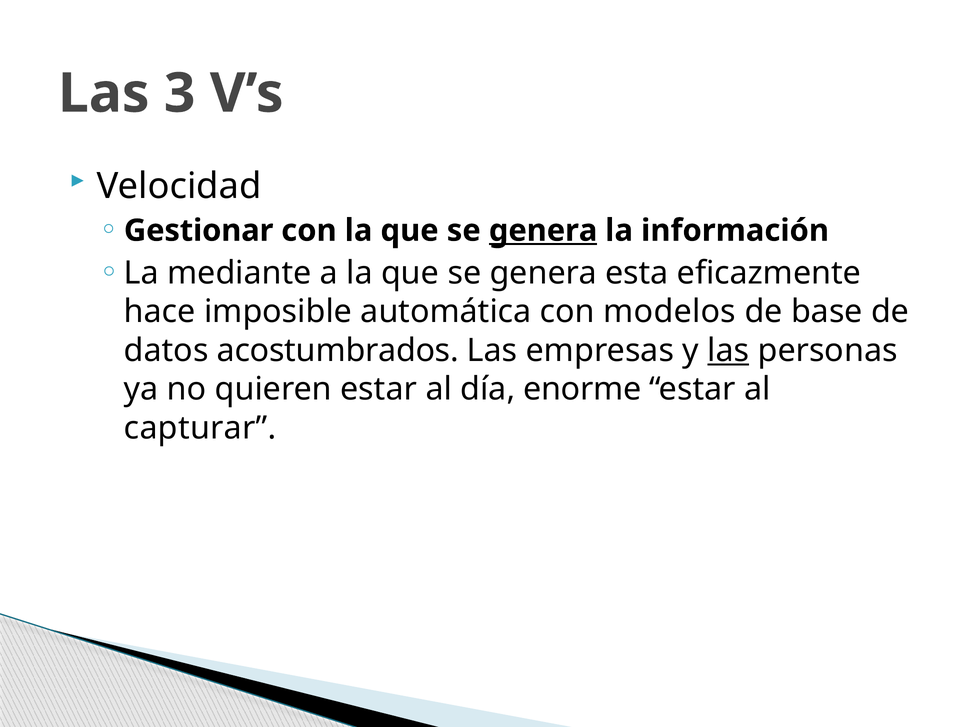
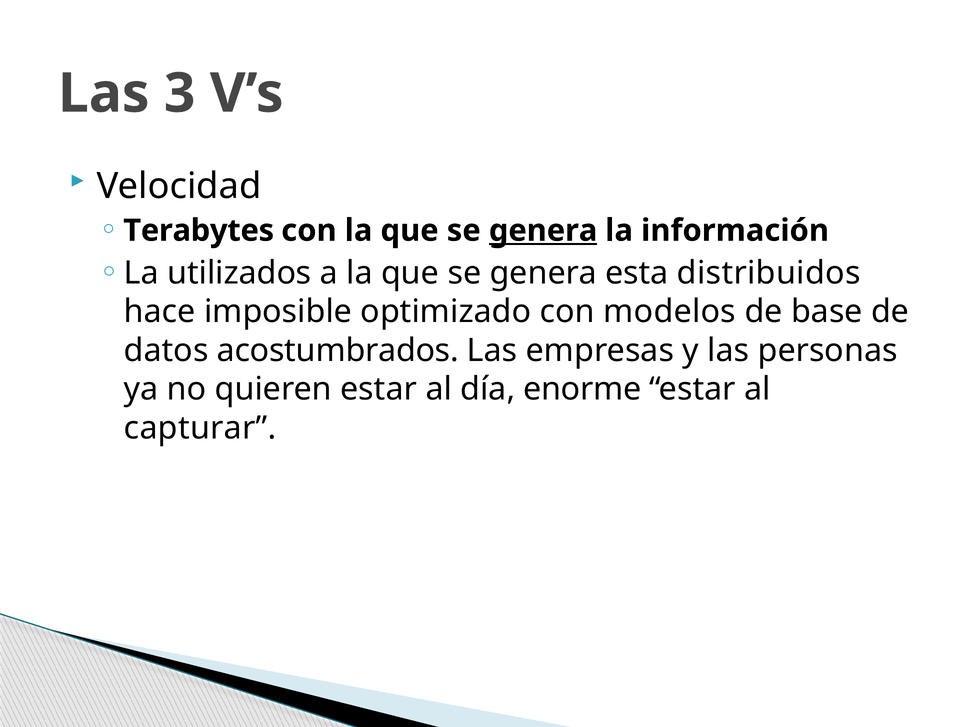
Gestionar: Gestionar -> Terabytes
mediante: mediante -> utilizados
eficazmente: eficazmente -> distribuidos
automática: automática -> optimizado
las at (728, 350) underline: present -> none
